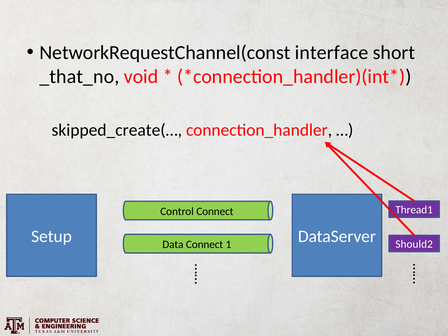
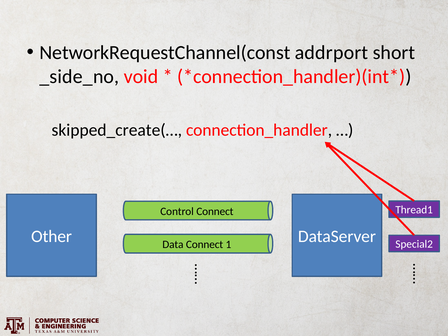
interface: interface -> addrport
_that_no: _that_no -> _side_no
Setup: Setup -> Other
Should2: Should2 -> Special2
